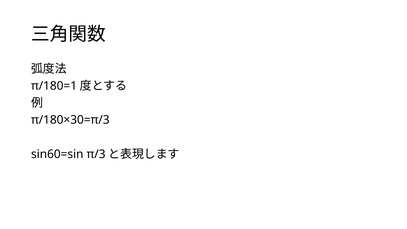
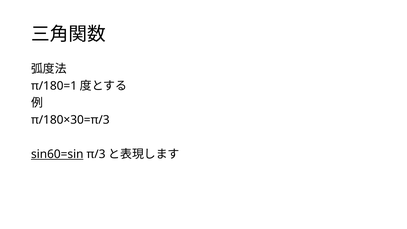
sin60=sin underline: none -> present
